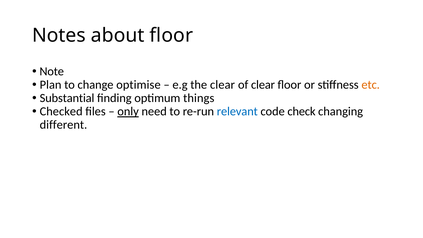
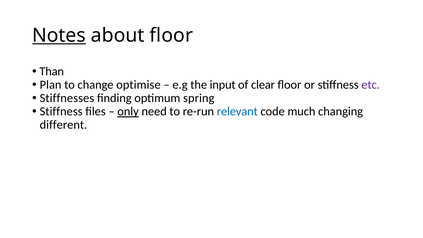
Notes underline: none -> present
Note: Note -> Than
the clear: clear -> input
etc colour: orange -> purple
Substantial: Substantial -> Stiffnesses
things: things -> spring
Checked at (61, 111): Checked -> Stiffness
check: check -> much
